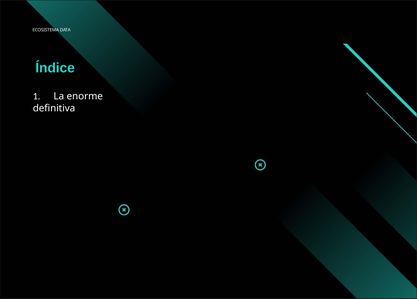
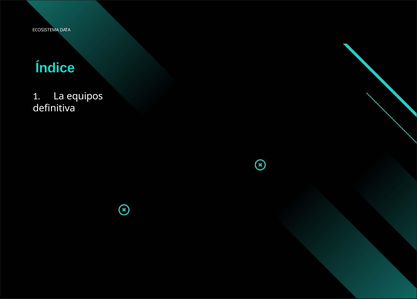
enorme: enorme -> equipos
